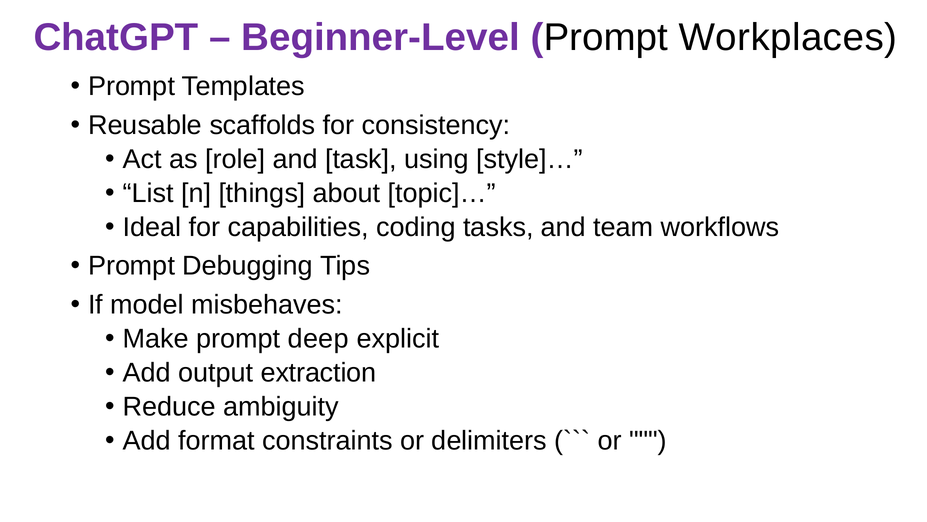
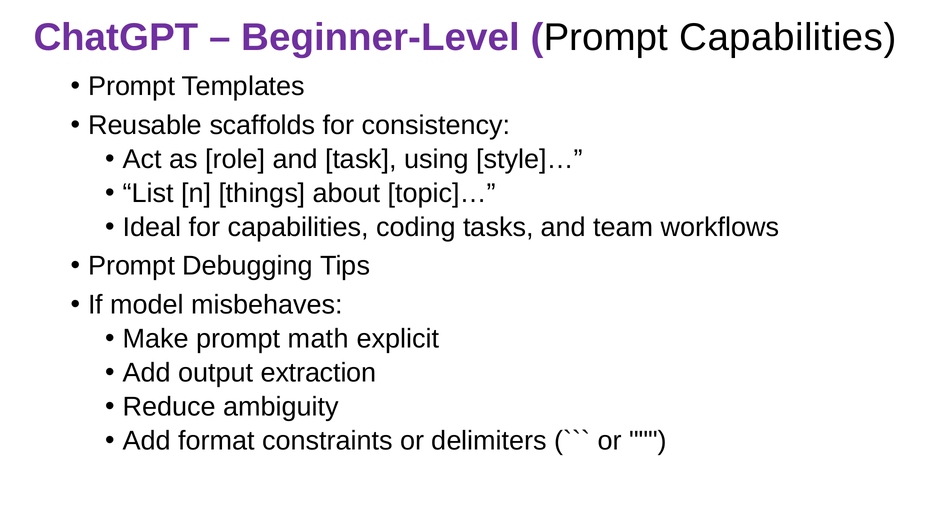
Prompt Workplaces: Workplaces -> Capabilities
deep: deep -> math
